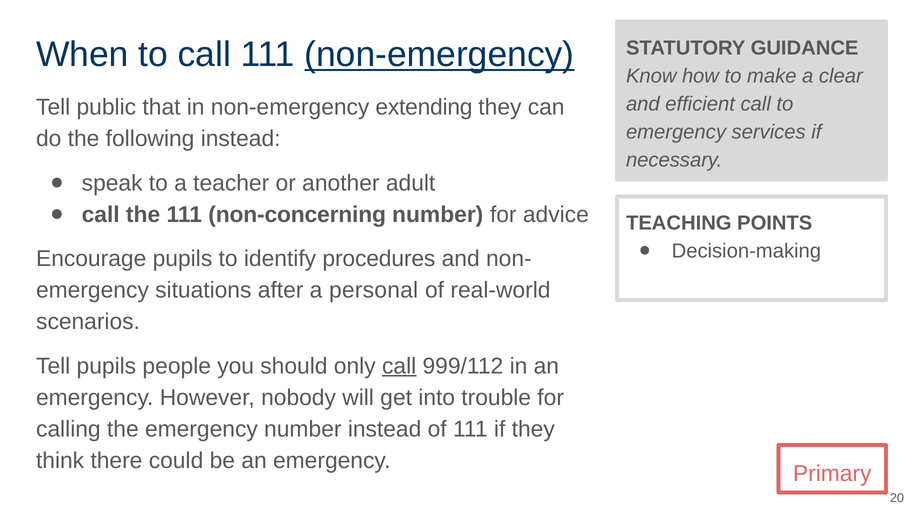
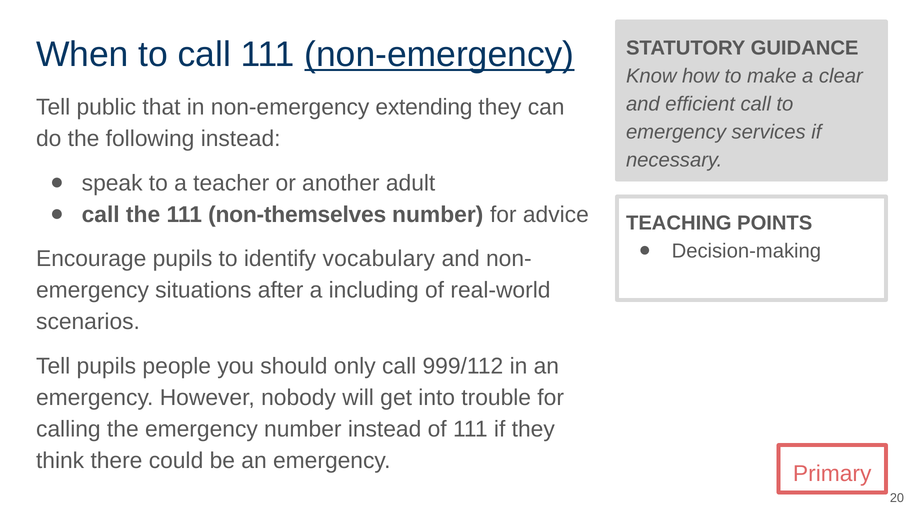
non-concerning: non-concerning -> non-themselves
procedures: procedures -> vocabulary
personal: personal -> including
call at (399, 366) underline: present -> none
